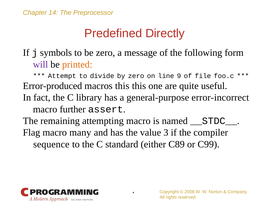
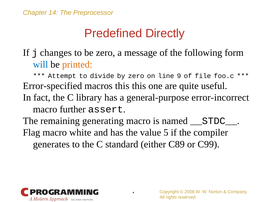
symbols: symbols -> changes
will colour: purple -> blue
Error-produced: Error-produced -> Error-specified
attempting: attempting -> generating
many: many -> white
3: 3 -> 5
sequence: sequence -> generates
